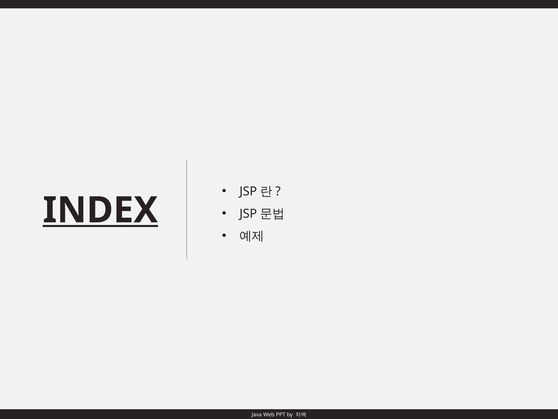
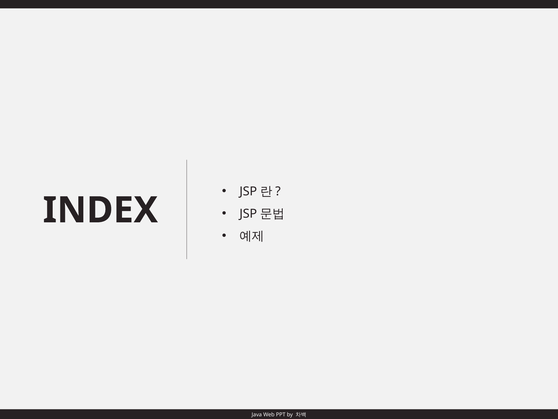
INDEX underline: present -> none
